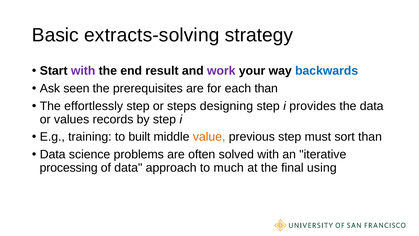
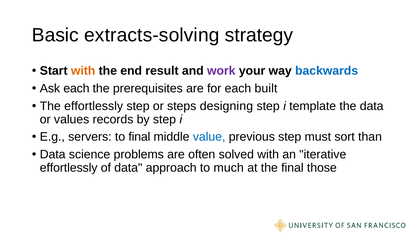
with at (83, 71) colour: purple -> orange
Ask seen: seen -> each
each than: than -> built
provides: provides -> template
training: training -> servers
to built: built -> final
value colour: orange -> blue
processing at (69, 168): processing -> effortlessly
using: using -> those
